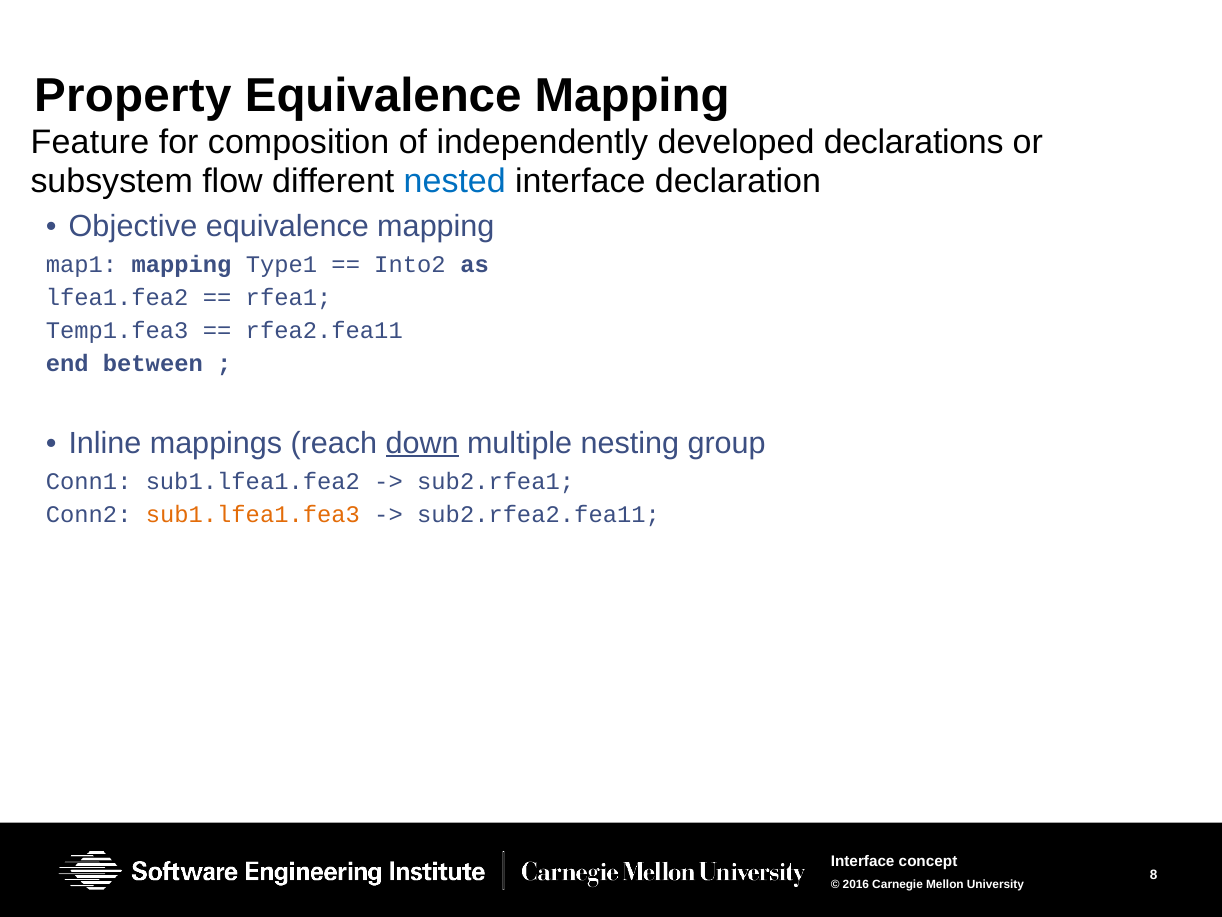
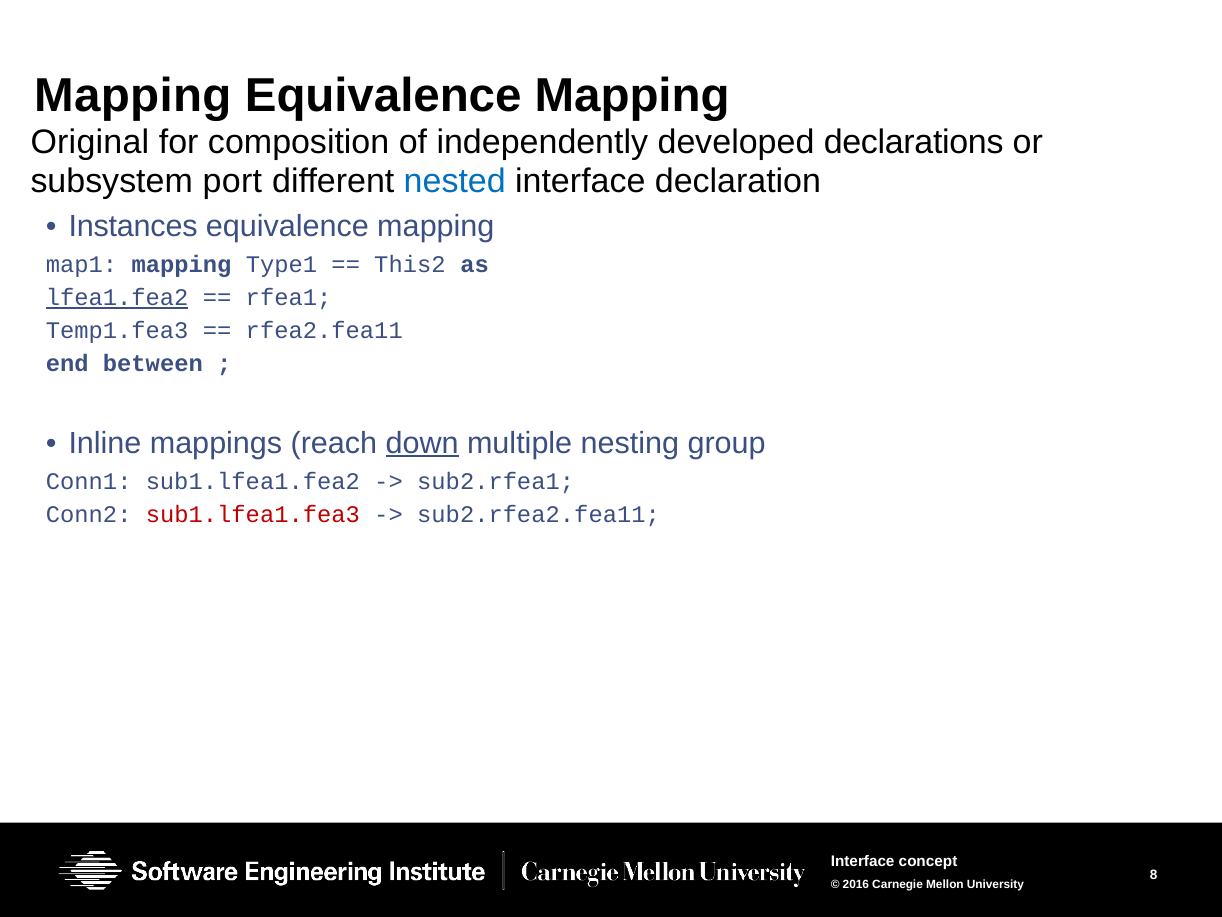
Property at (133, 96): Property -> Mapping
Feature: Feature -> Original
flow: flow -> port
Objective: Objective -> Instances
Into2: Into2 -> This2
lfea1.fea2 underline: none -> present
sub1.lfea1.fea3 colour: orange -> red
